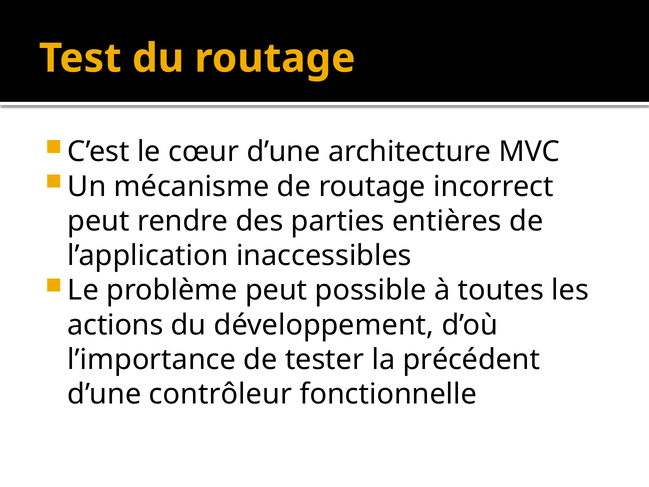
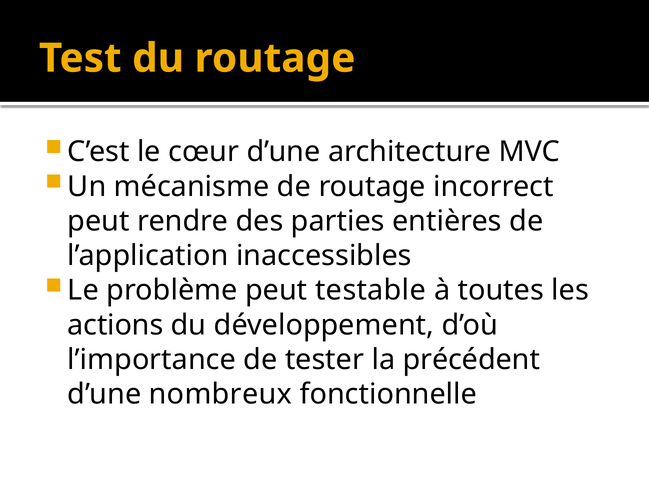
possible: possible -> testable
contrôleur: contrôleur -> nombreux
